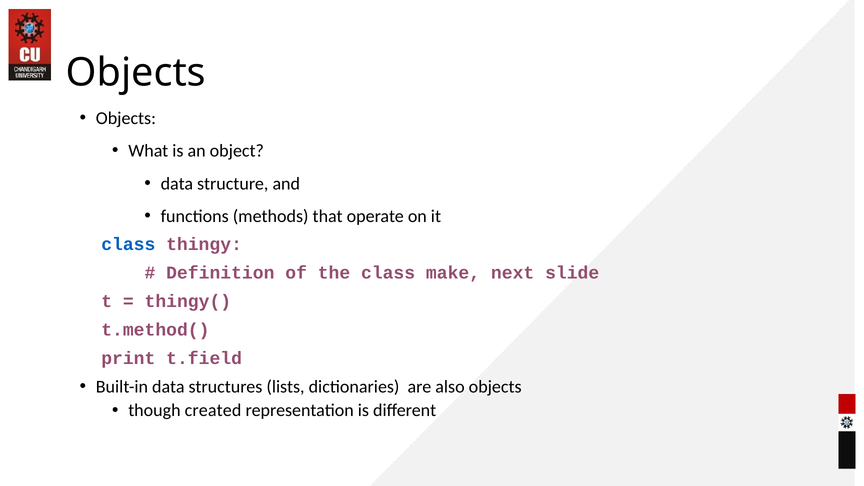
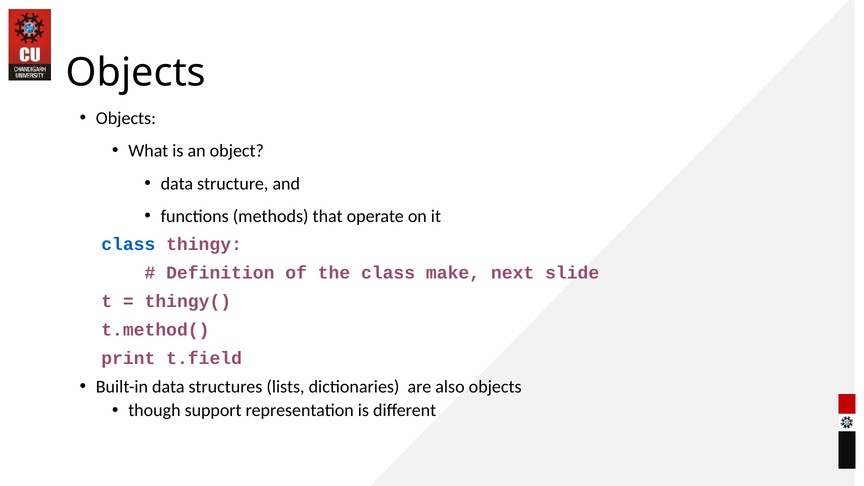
created: created -> support
